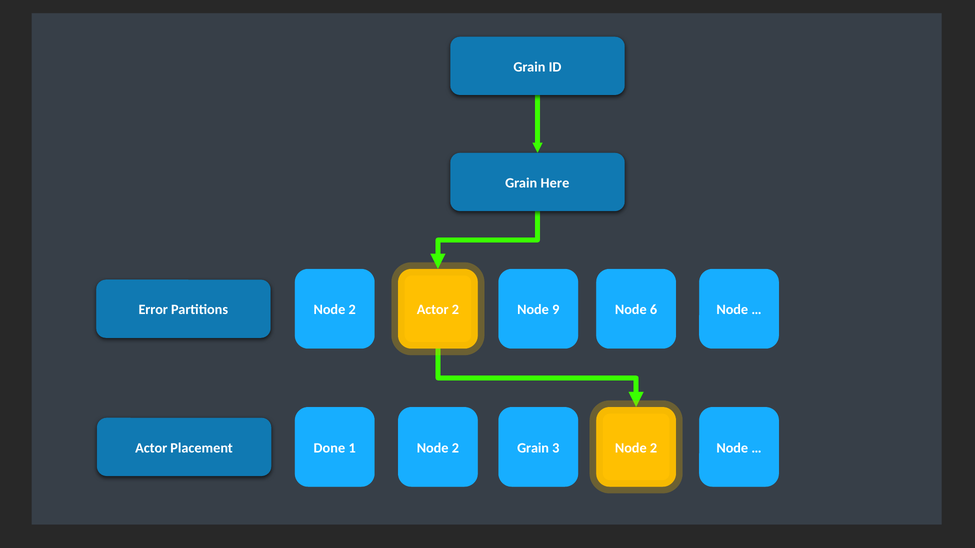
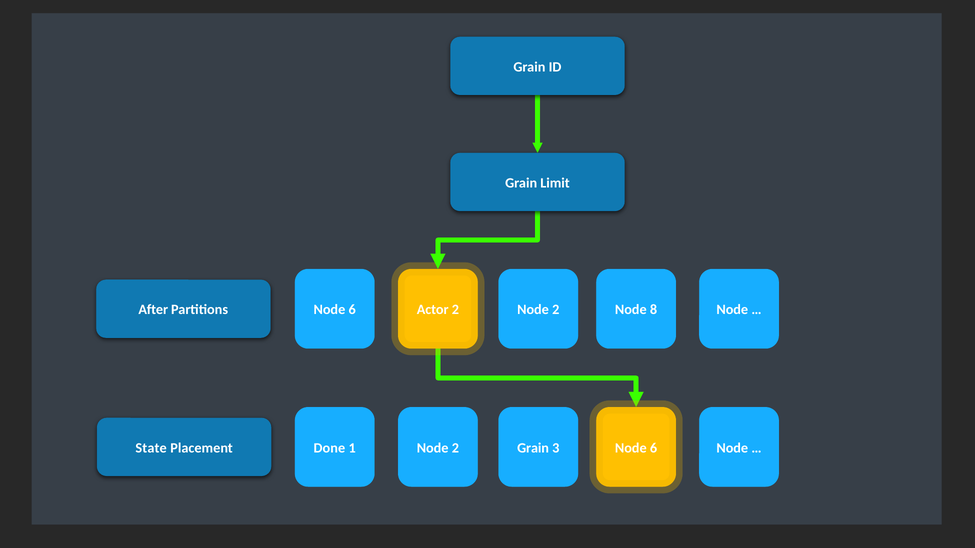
Here: Here -> Limit
Error: Error -> After
2 at (352, 310): 2 -> 6
9 at (556, 310): 9 -> 2
6: 6 -> 8
Actor at (151, 448): Actor -> State
1 Node 2: 2 -> 6
